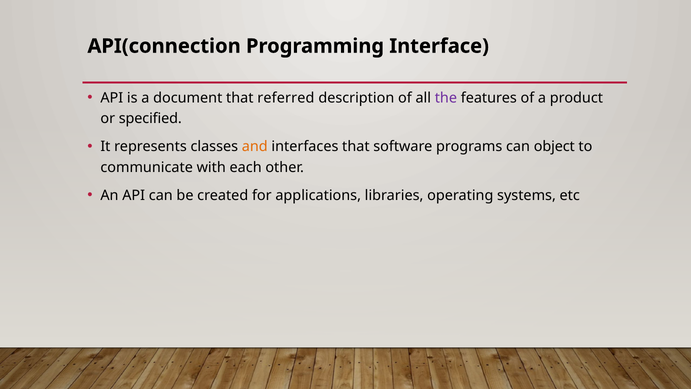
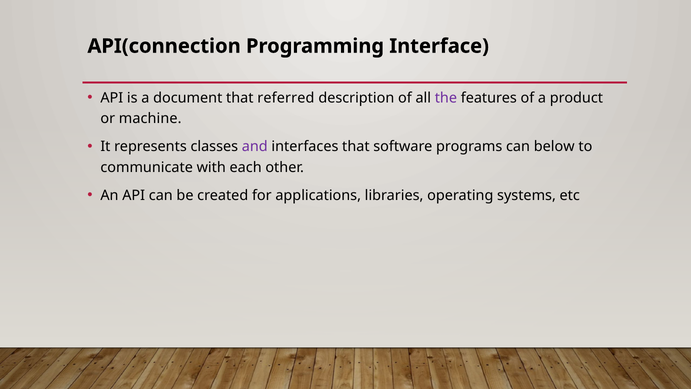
specified: specified -> machine
and colour: orange -> purple
object: object -> below
